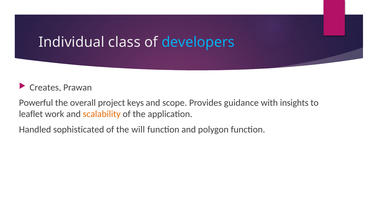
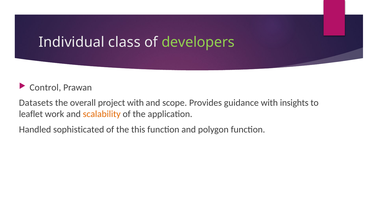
developers colour: light blue -> light green
Creates: Creates -> Control
Powerful: Powerful -> Datasets
project keys: keys -> with
will: will -> this
